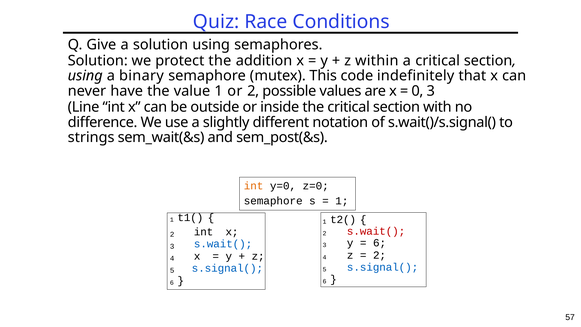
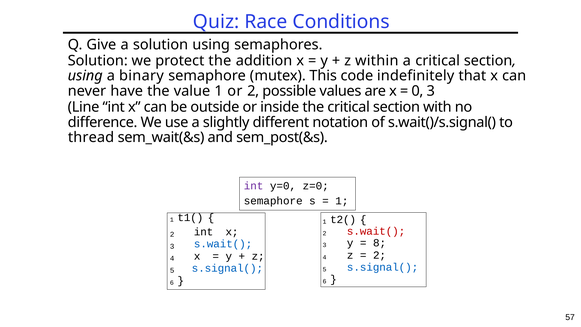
strings: strings -> thread
int at (254, 186) colour: orange -> purple
6 at (380, 243): 6 -> 8
